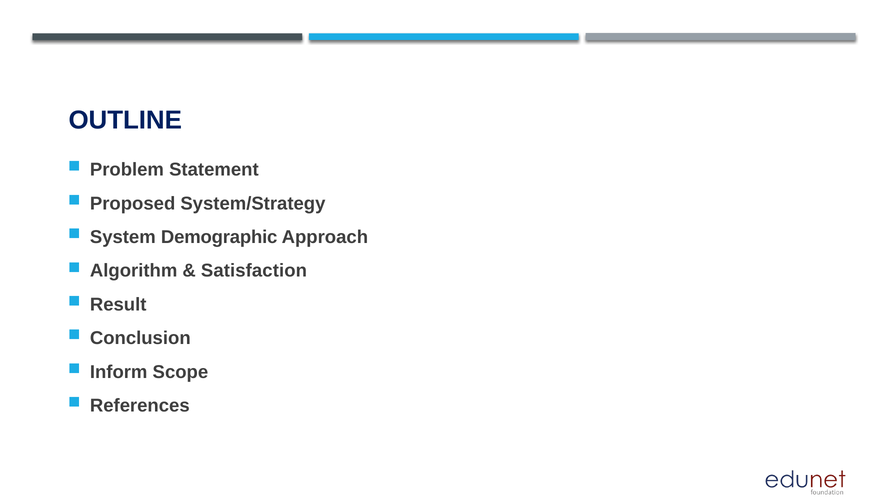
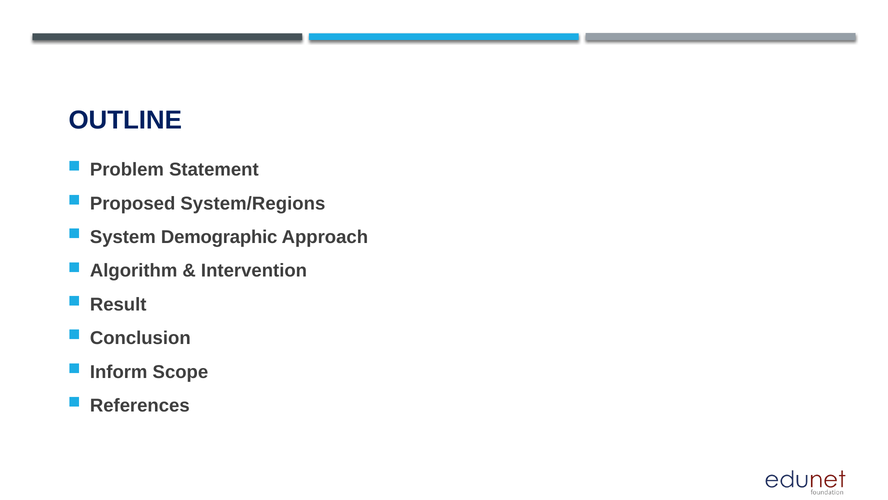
System/Strategy: System/Strategy -> System/Regions
Satisfaction: Satisfaction -> Intervention
